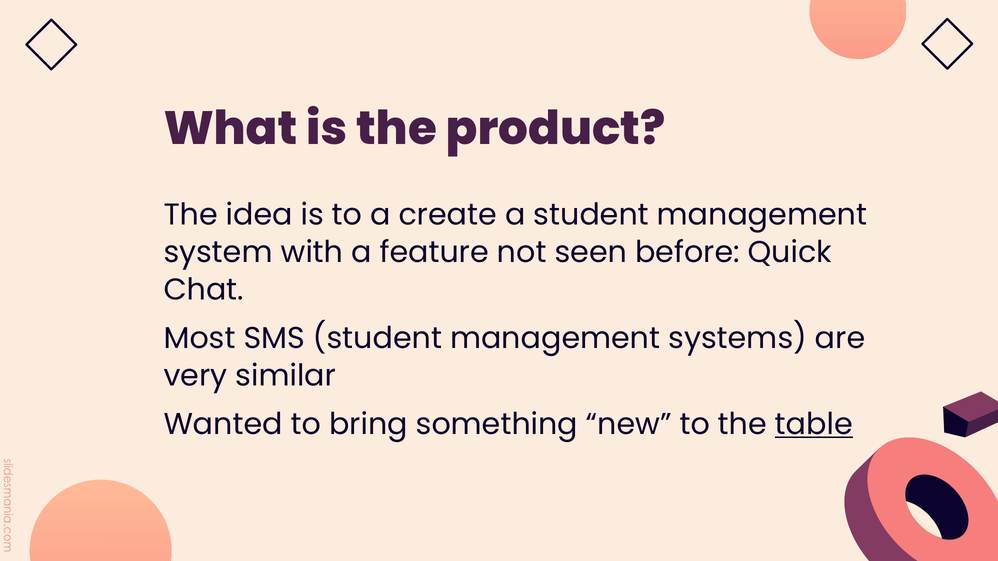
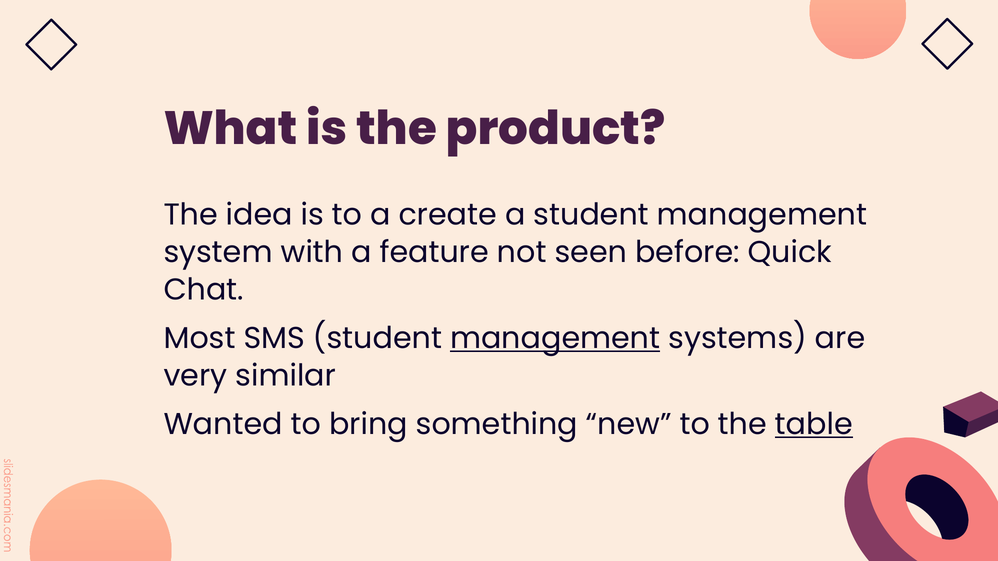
management at (555, 339) underline: none -> present
